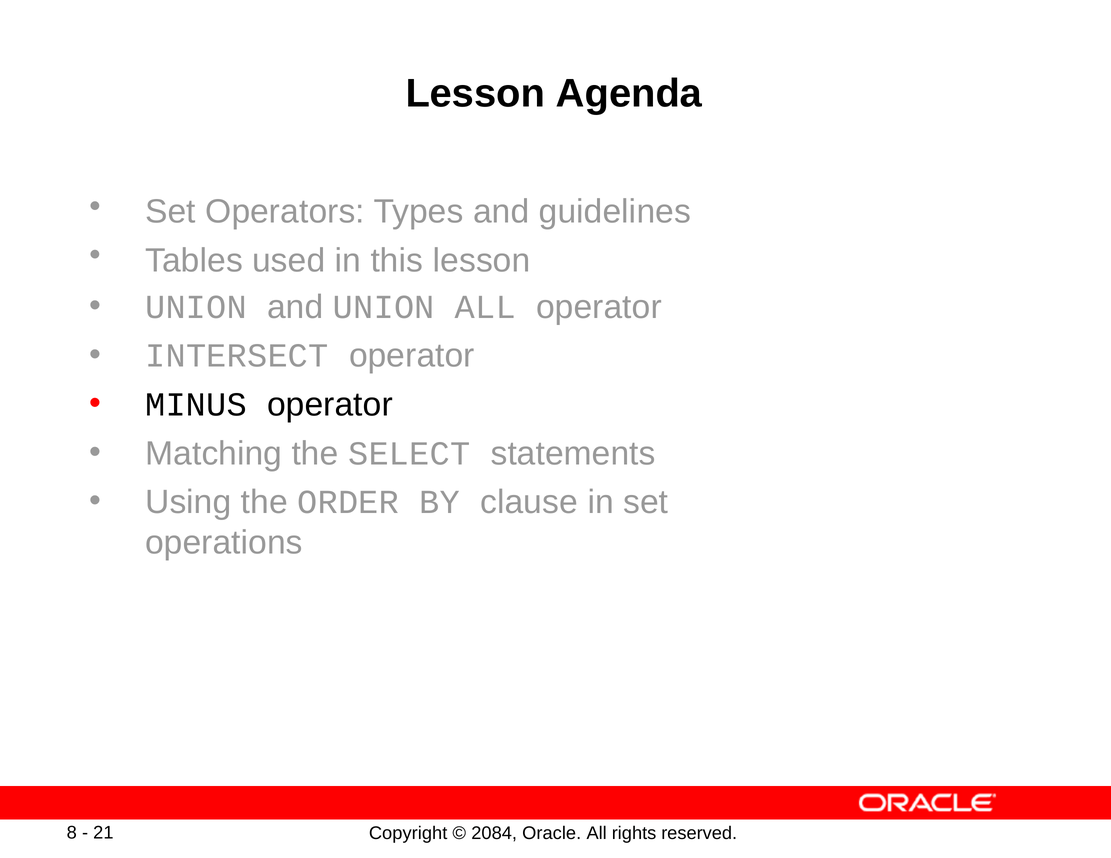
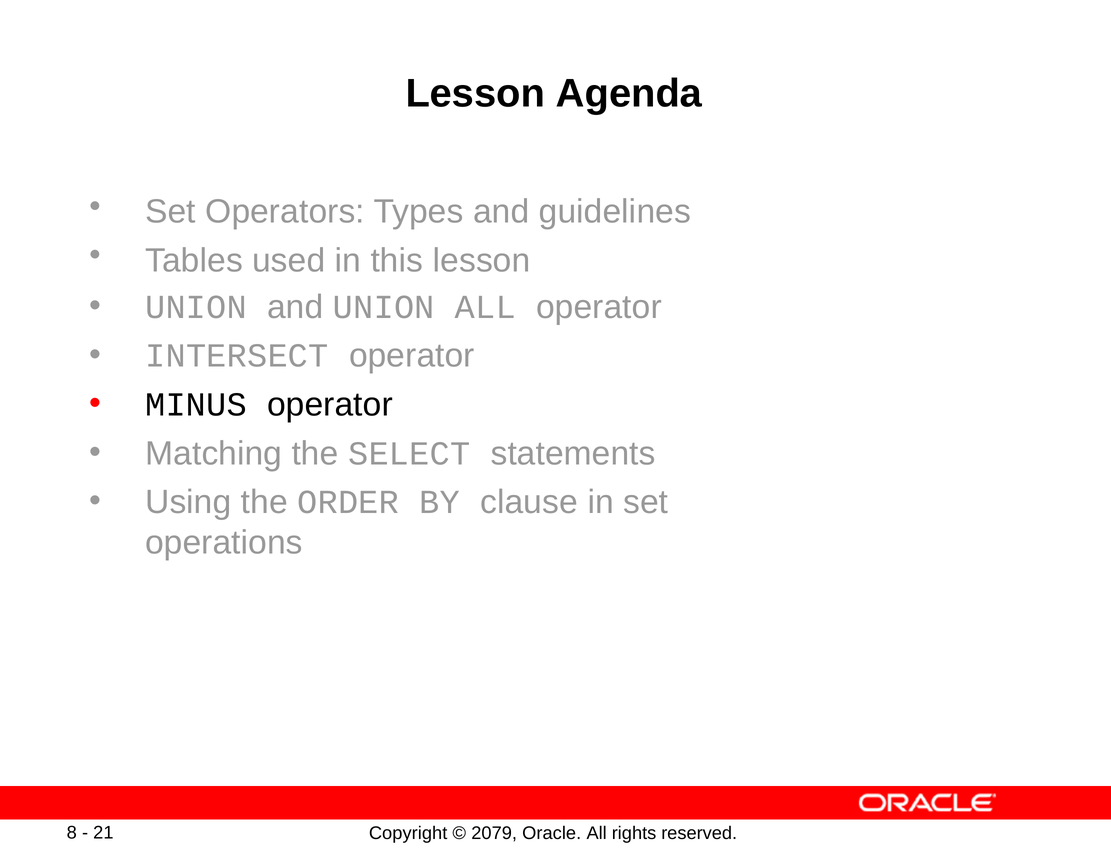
2084: 2084 -> 2079
